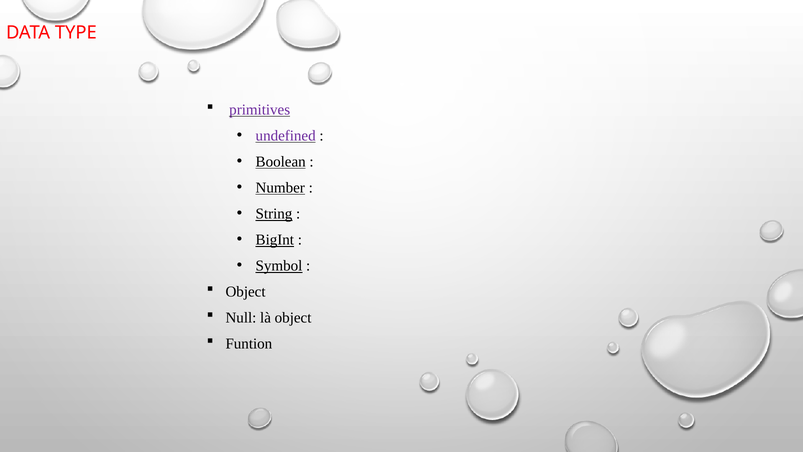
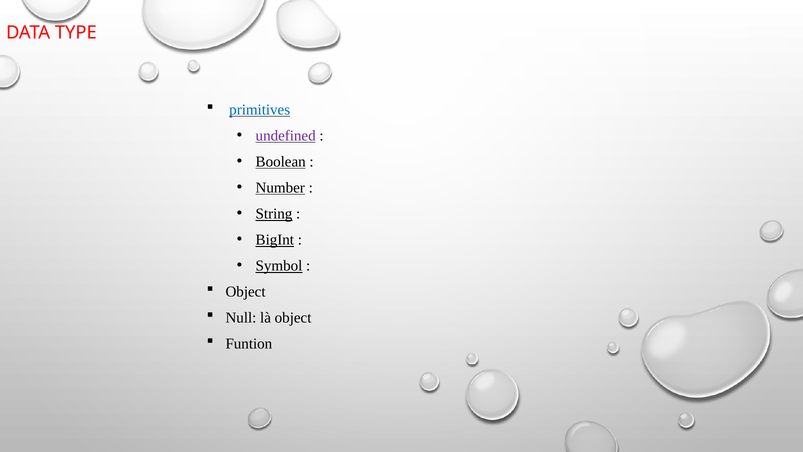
primitives colour: purple -> blue
